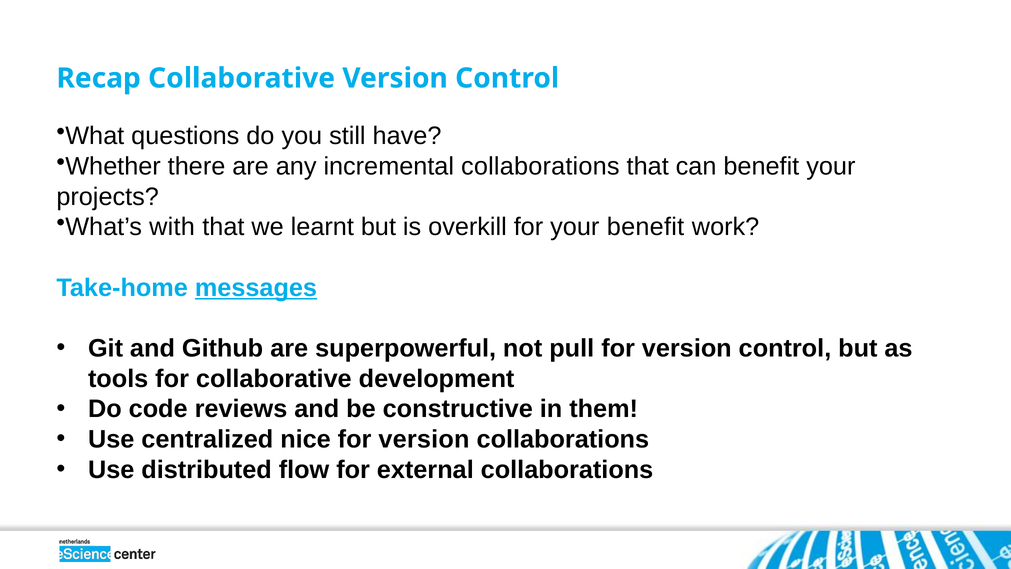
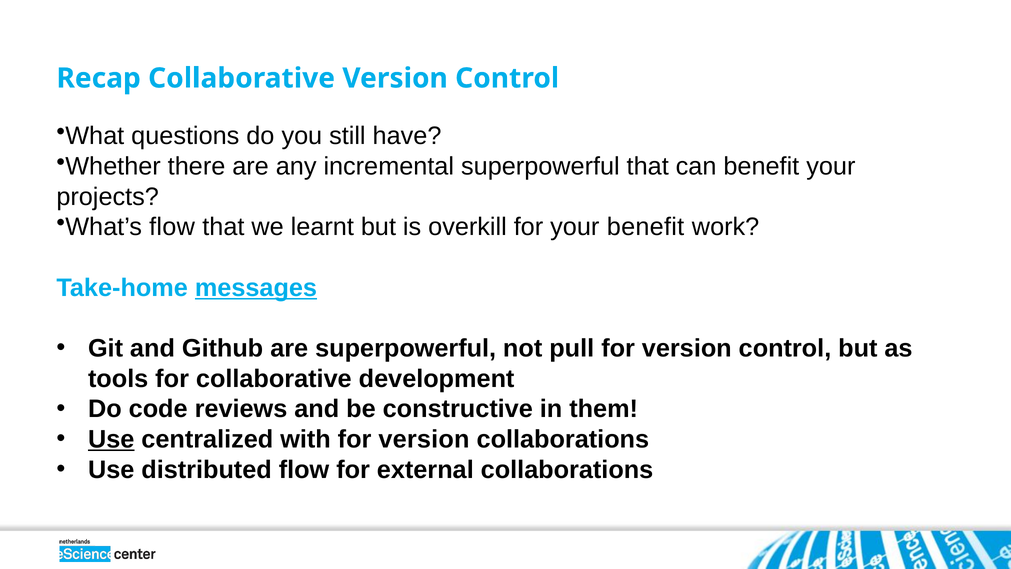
incremental collaborations: collaborations -> superpowerful
What’s with: with -> flow
Use at (111, 439) underline: none -> present
nice: nice -> with
